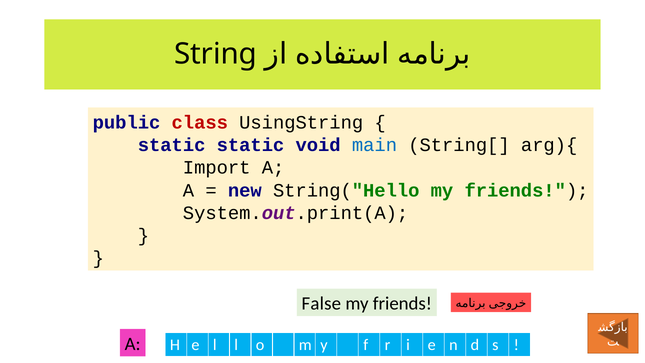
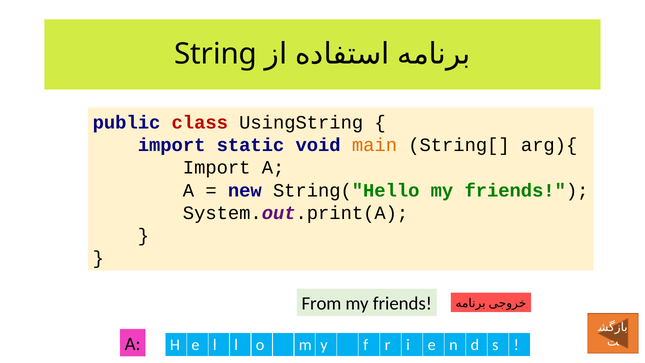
static at (172, 145): static -> import
main colour: blue -> orange
False: False -> From
